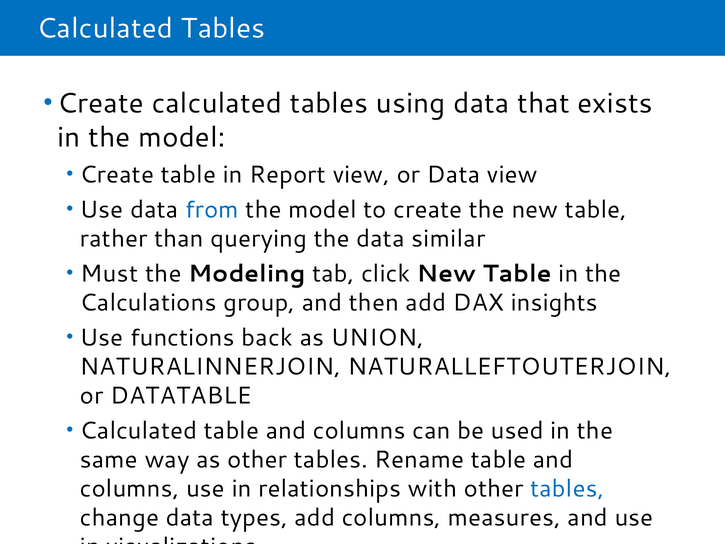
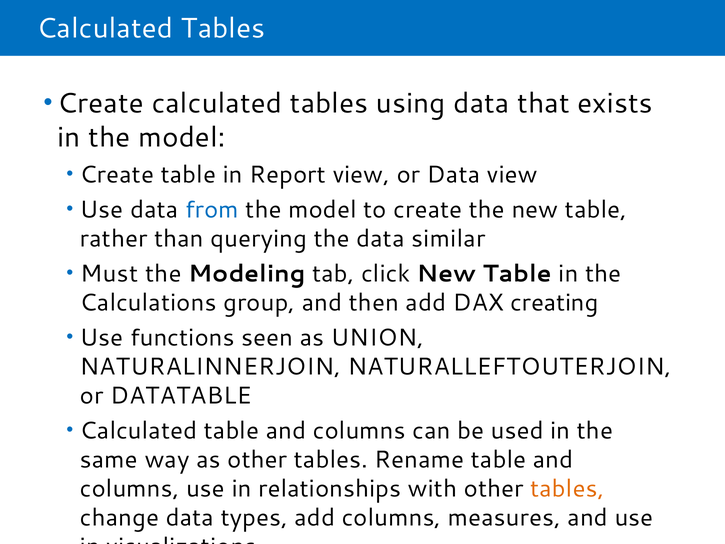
insights: insights -> creating
back: back -> seen
tables at (567, 489) colour: blue -> orange
